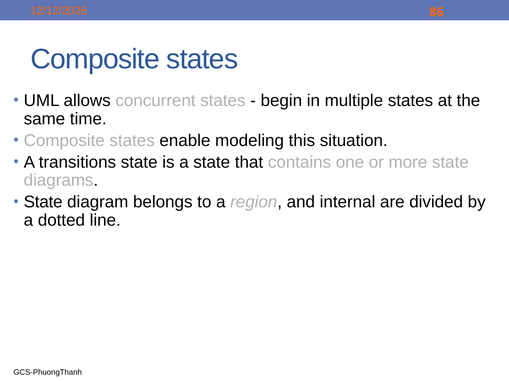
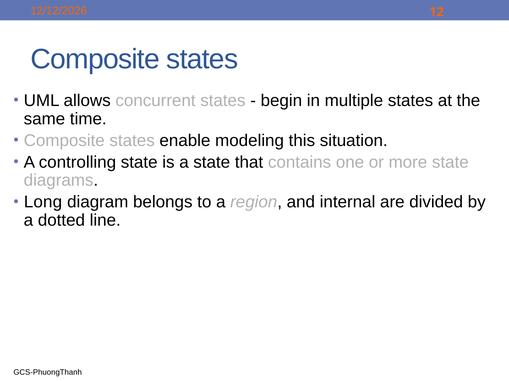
86: 86 -> 12
transitions: transitions -> controlling
State at (43, 202): State -> Long
